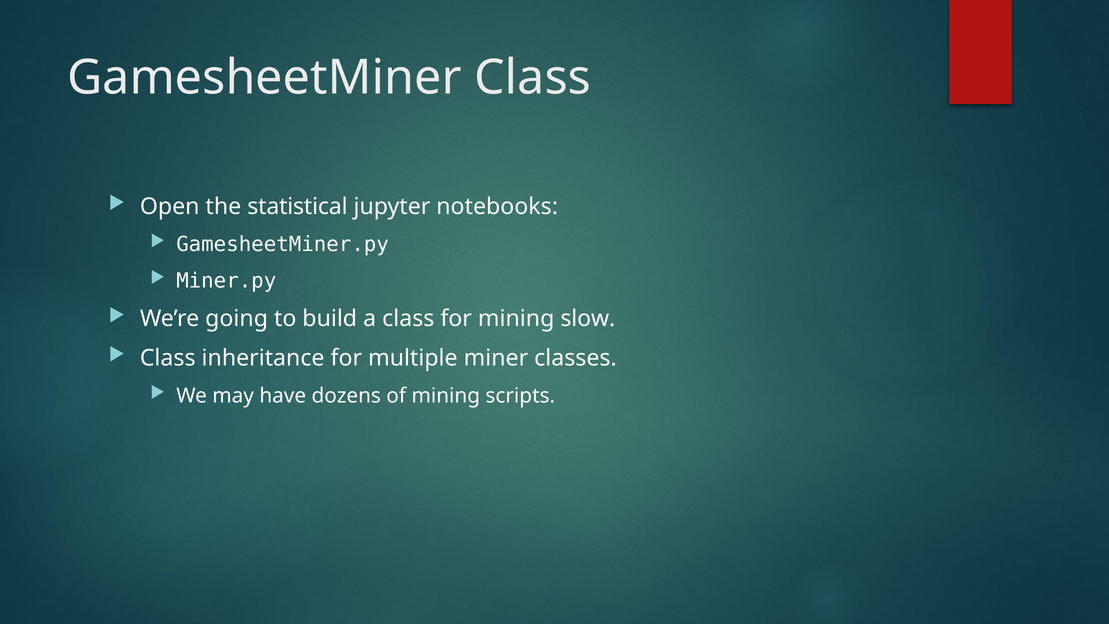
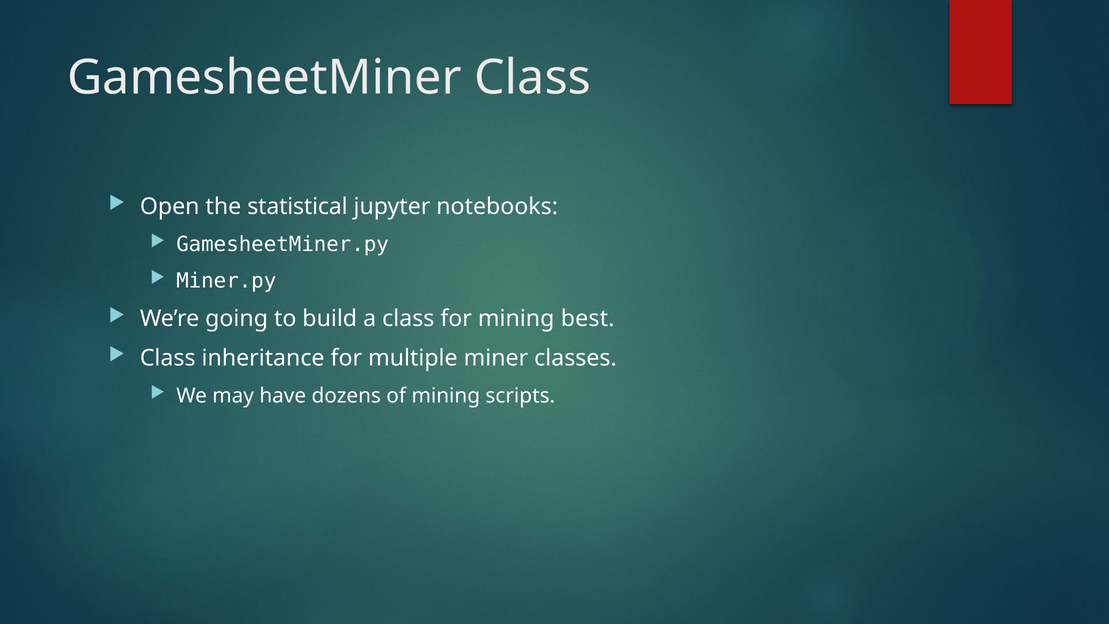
slow: slow -> best
